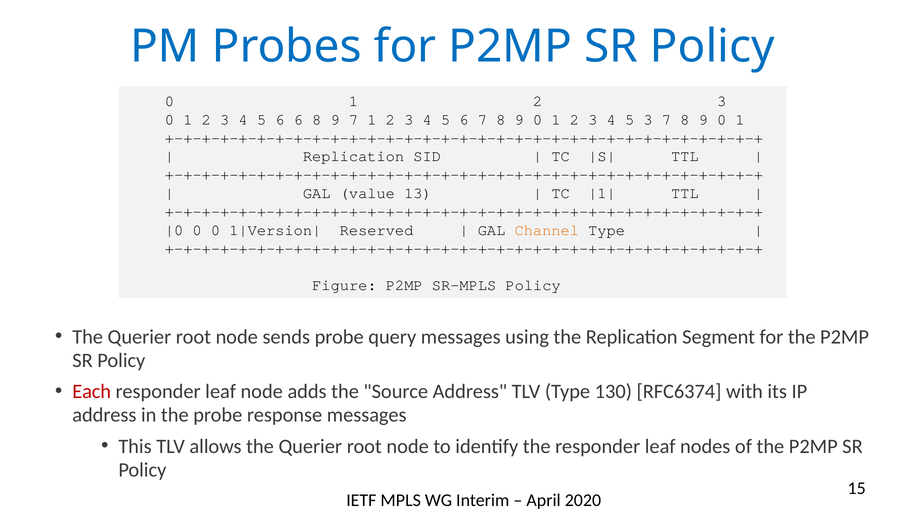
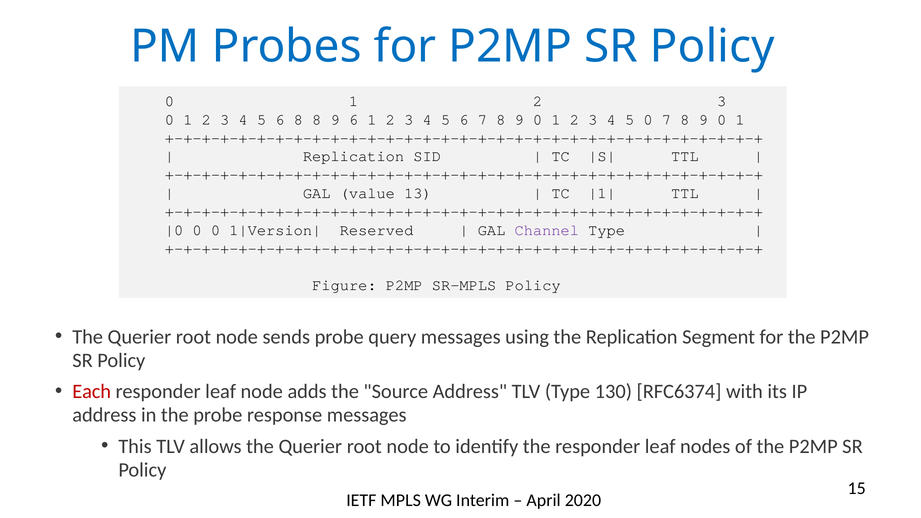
6 6: 6 -> 8
9 7: 7 -> 6
5 3: 3 -> 0
Channel colour: orange -> purple
